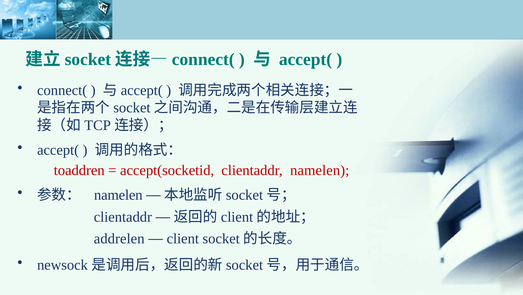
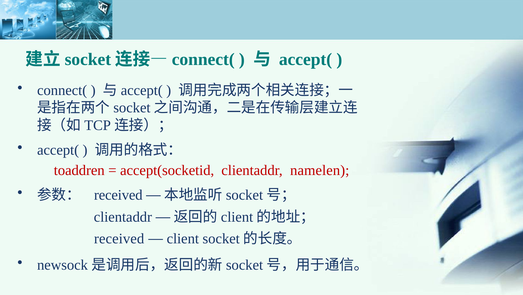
namelen at (118, 195): namelen -> received
addrelen at (119, 238): addrelen -> received
